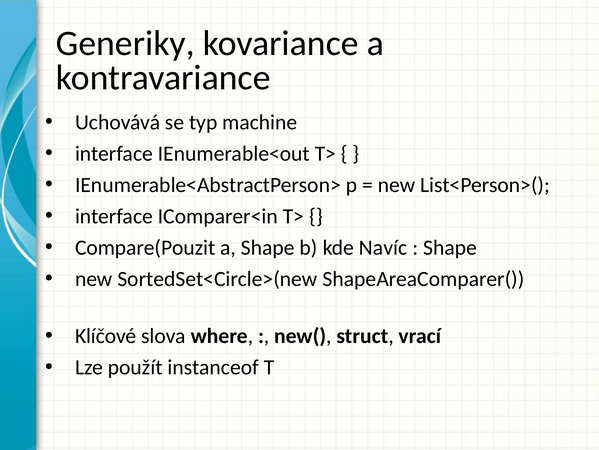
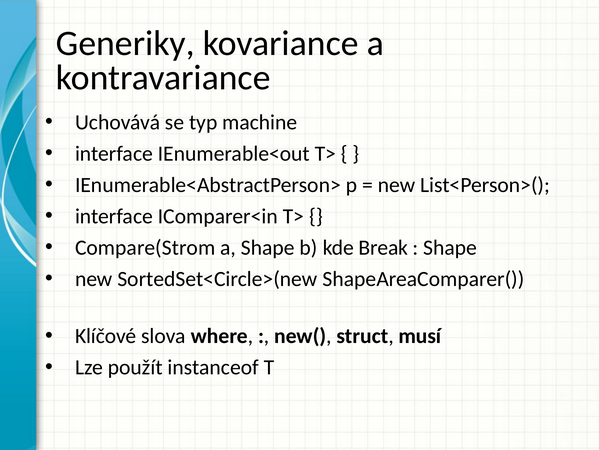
Compare(Pouzit: Compare(Pouzit -> Compare(Strom
Navíc: Navíc -> Break
vrací: vrací -> musí
